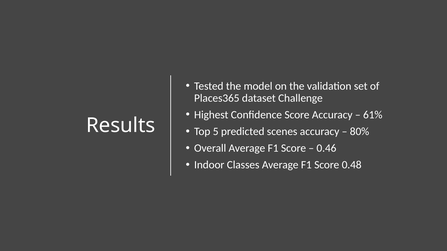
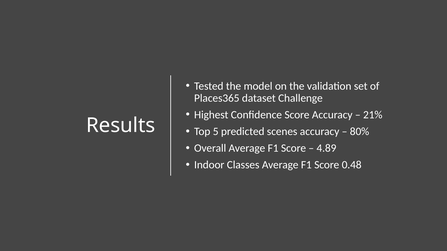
61%: 61% -> 21%
0.46: 0.46 -> 4.89
